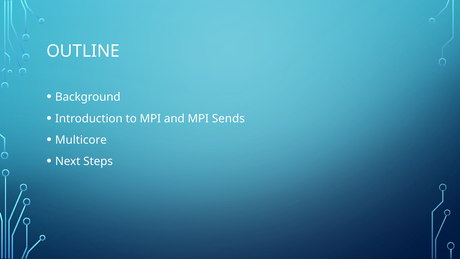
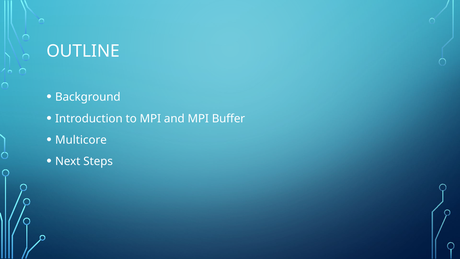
Sends: Sends -> Buffer
